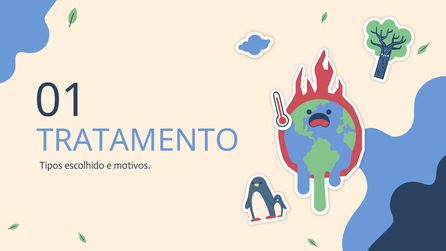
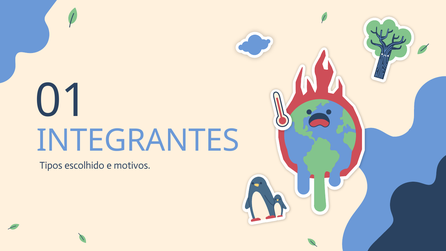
TRATAMENTO: TRATAMENTO -> INTEGRANTES
